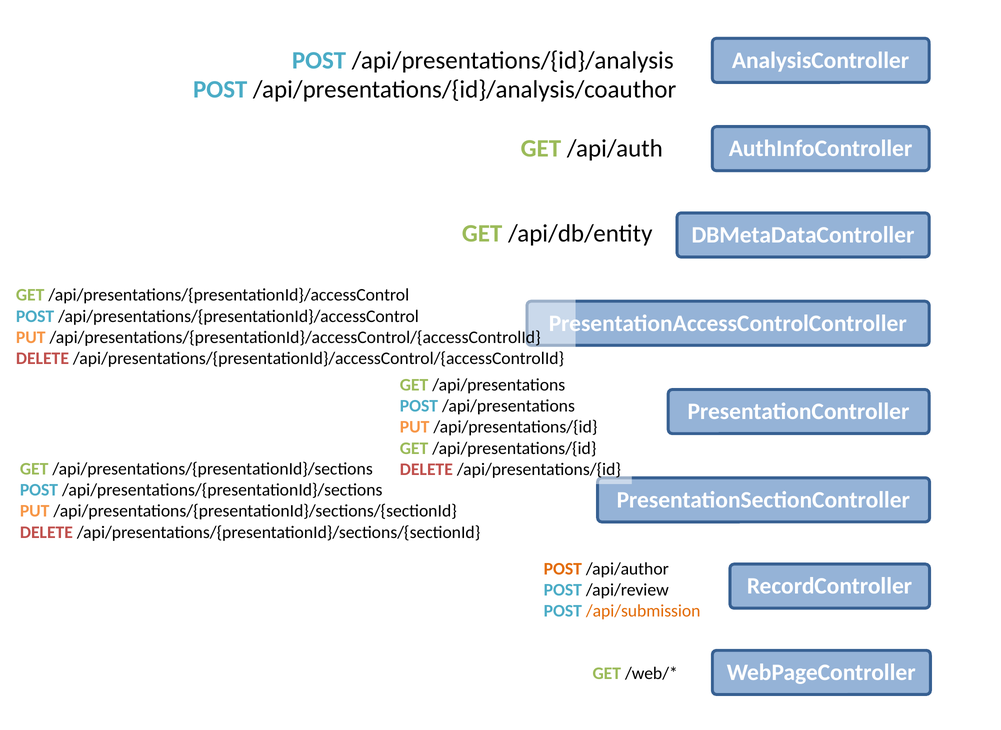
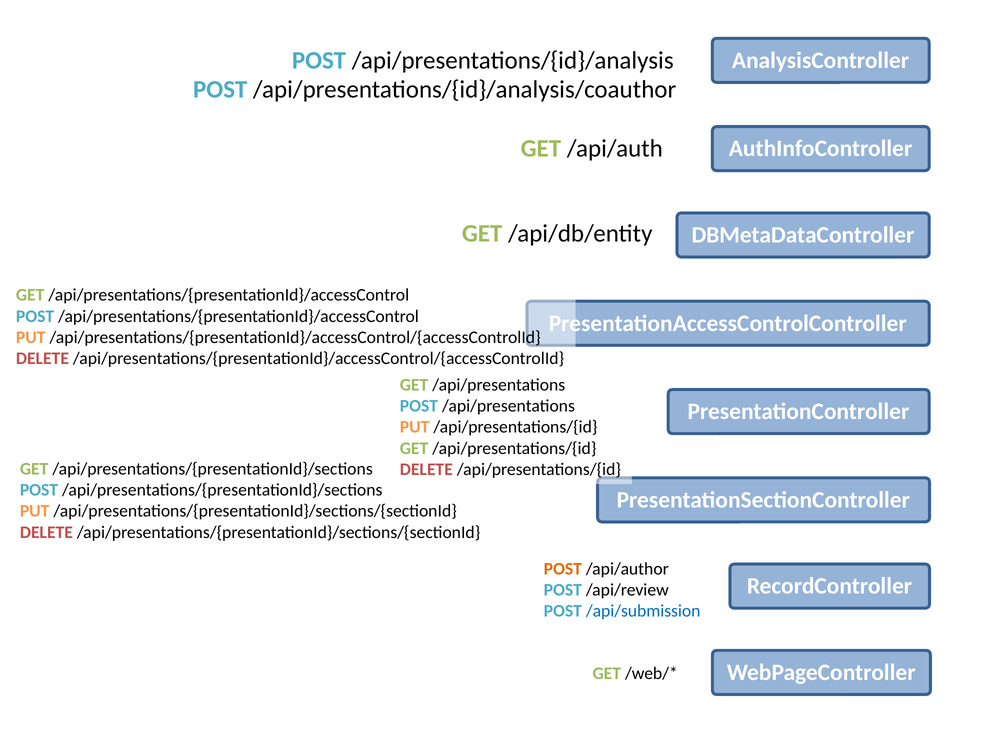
/api/submission colour: orange -> blue
